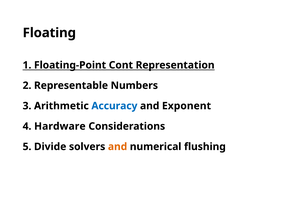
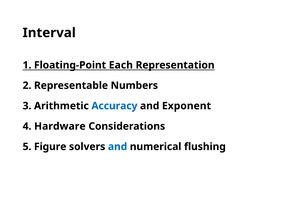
Floating: Floating -> Interval
Cont: Cont -> Each
Divide: Divide -> Figure
and at (118, 146) colour: orange -> blue
